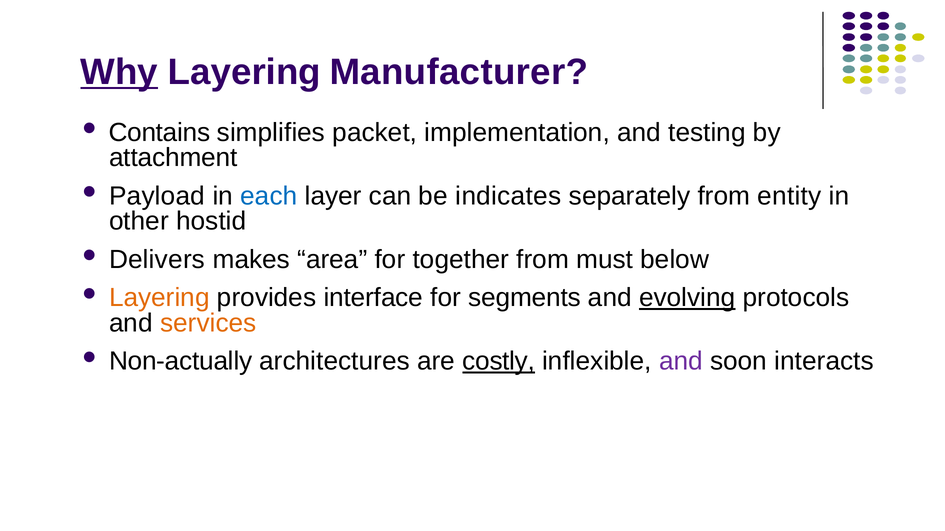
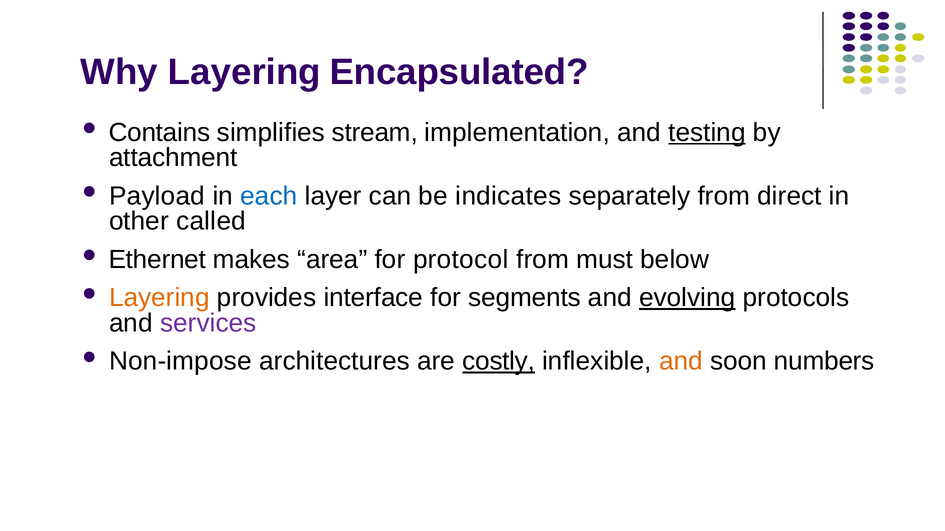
Why underline: present -> none
Manufacturer: Manufacturer -> Encapsulated
packet: packet -> stream
testing underline: none -> present
entity: entity -> direct
hostid: hostid -> called
Delivers: Delivers -> Ethernet
together: together -> protocol
services colour: orange -> purple
Non-actually: Non-actually -> Non-impose
and at (681, 362) colour: purple -> orange
interacts: interacts -> numbers
